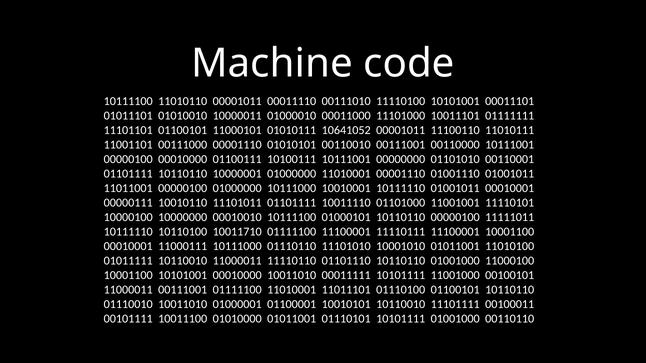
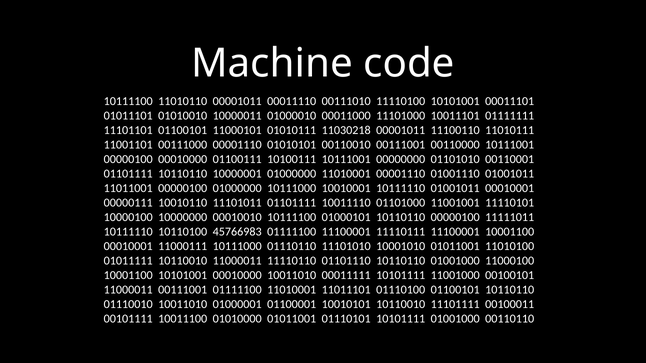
10641052: 10641052 -> 11030218
10011710: 10011710 -> 45766983
